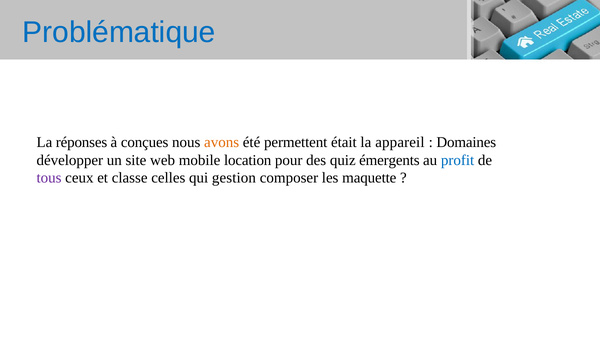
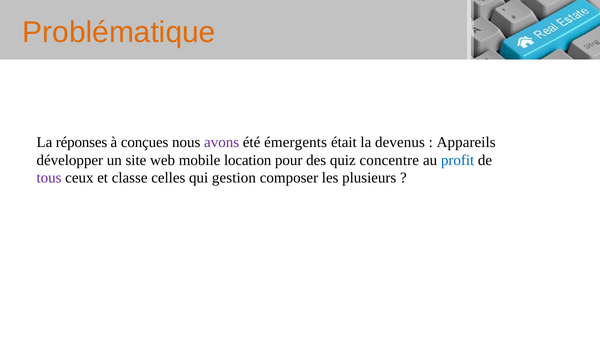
Problématique colour: blue -> orange
avons colour: orange -> purple
permettent: permettent -> émergents
appareil: appareil -> devenus
Domaines: Domaines -> Appareils
émergents: émergents -> concentre
maquette: maquette -> plusieurs
